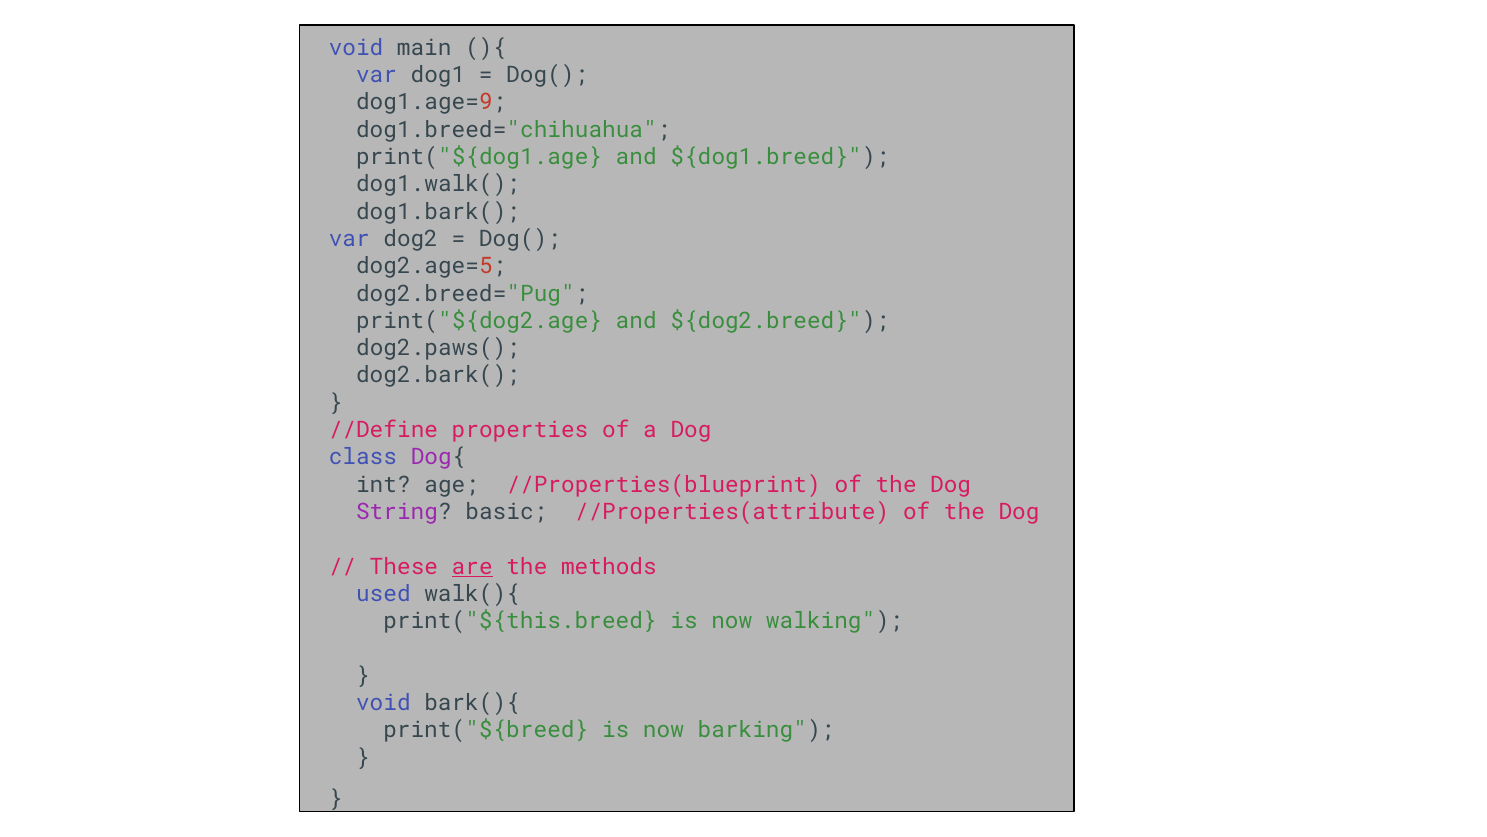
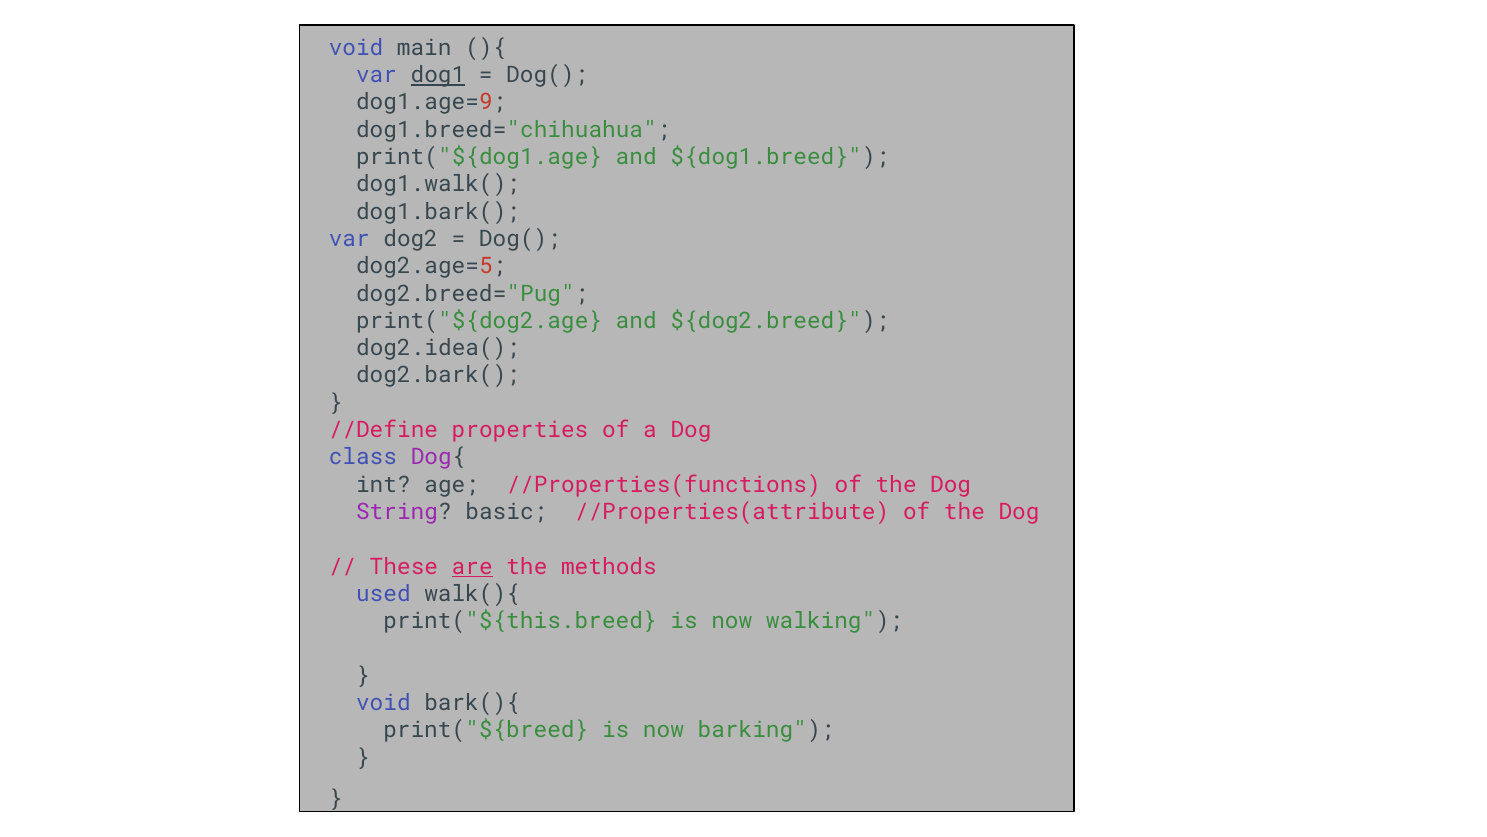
dog1 underline: none -> present
dog2.paws(: dog2.paws( -> dog2.idea(
//Properties(blueprint: //Properties(blueprint -> //Properties(functions
